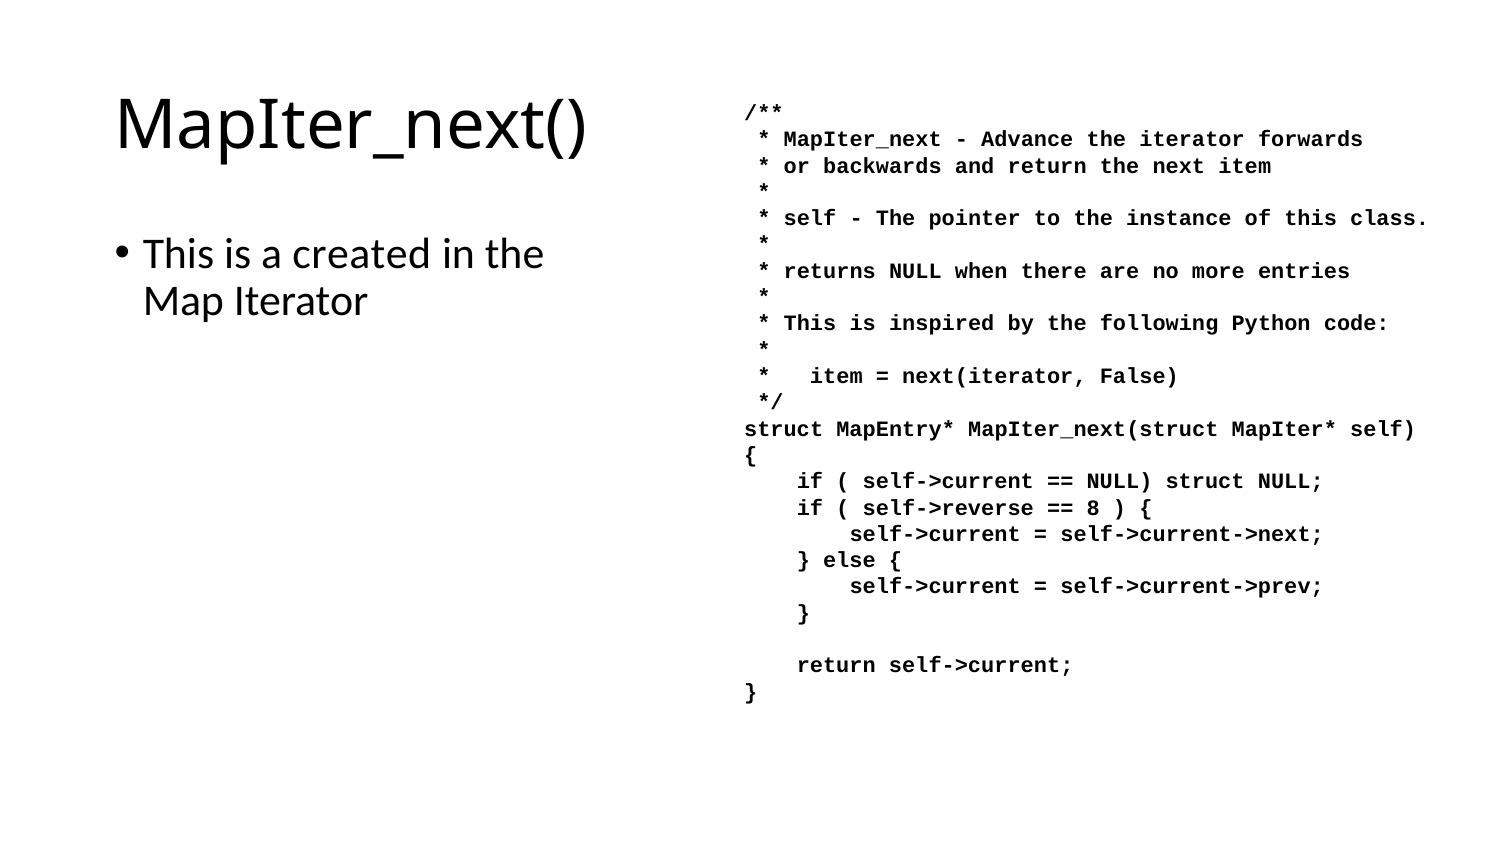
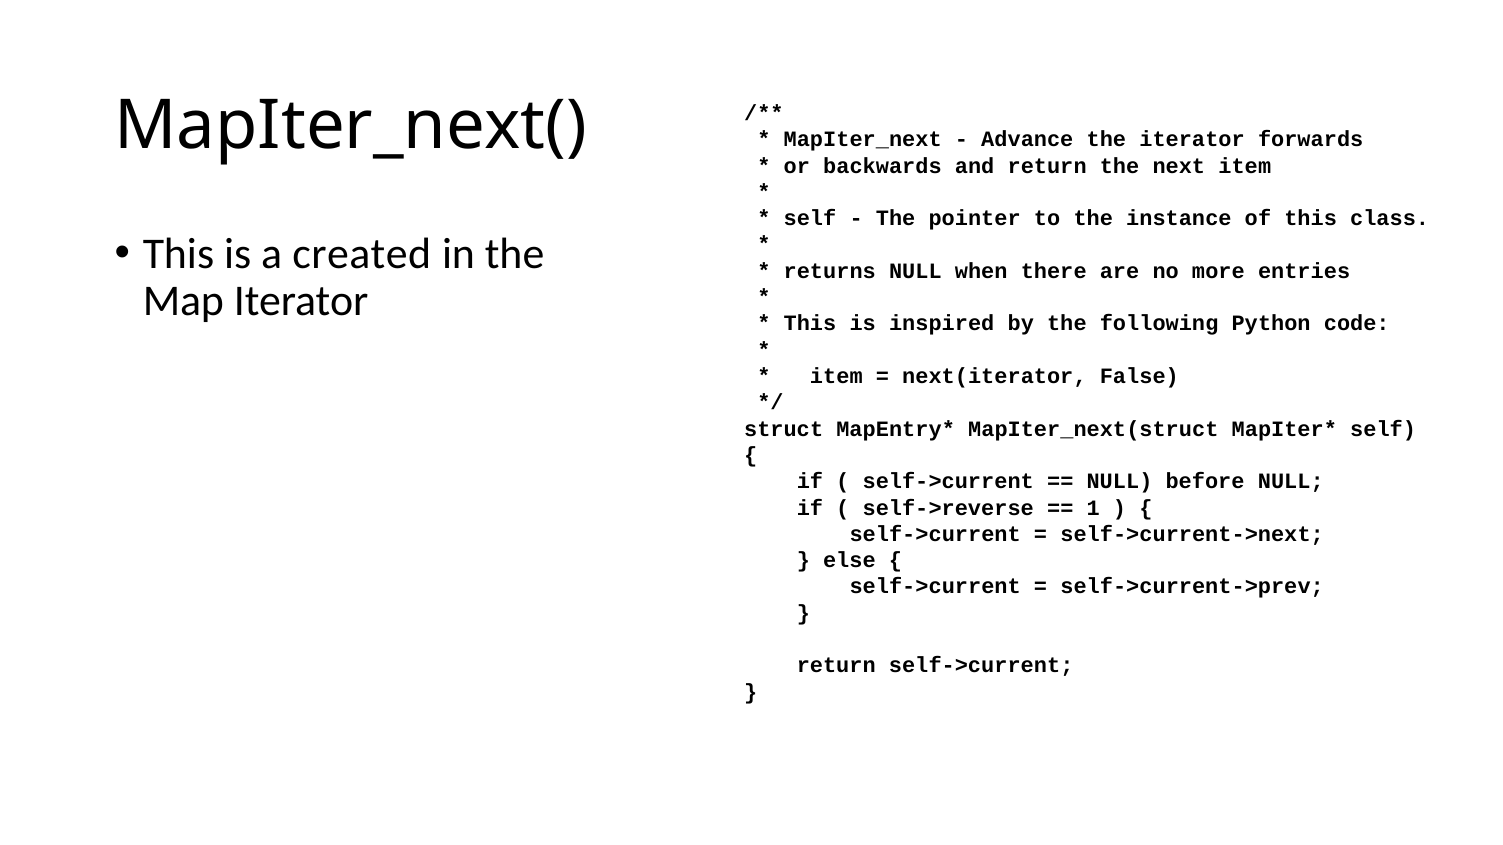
NULL struct: struct -> before
8: 8 -> 1
